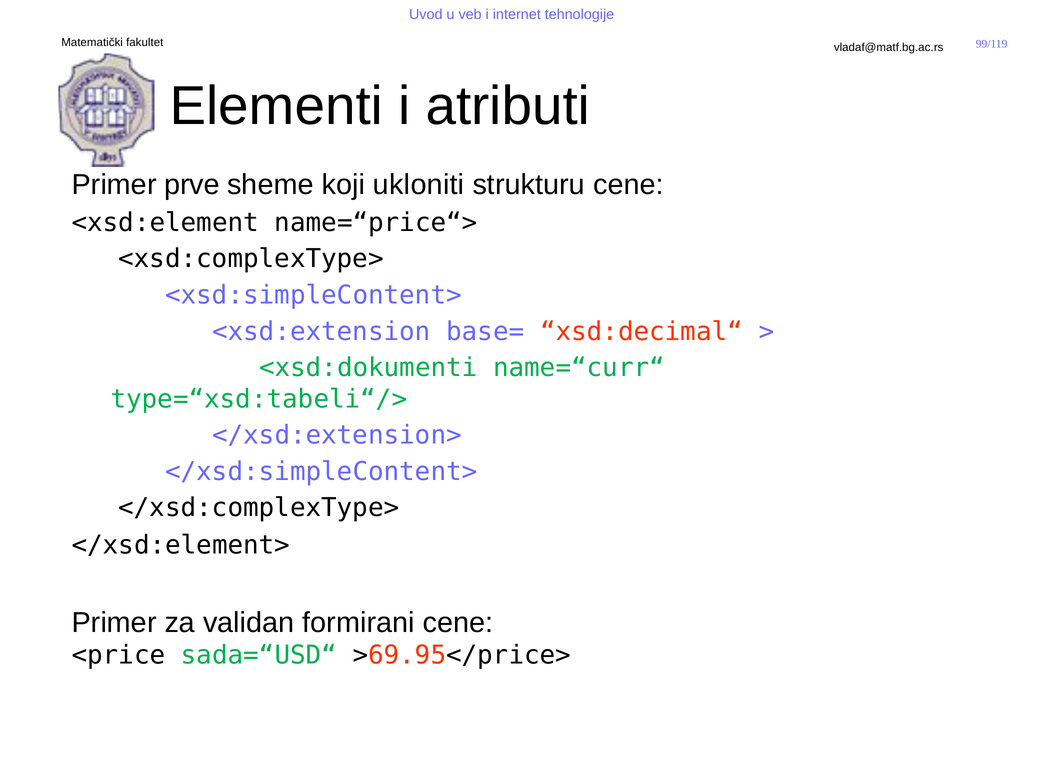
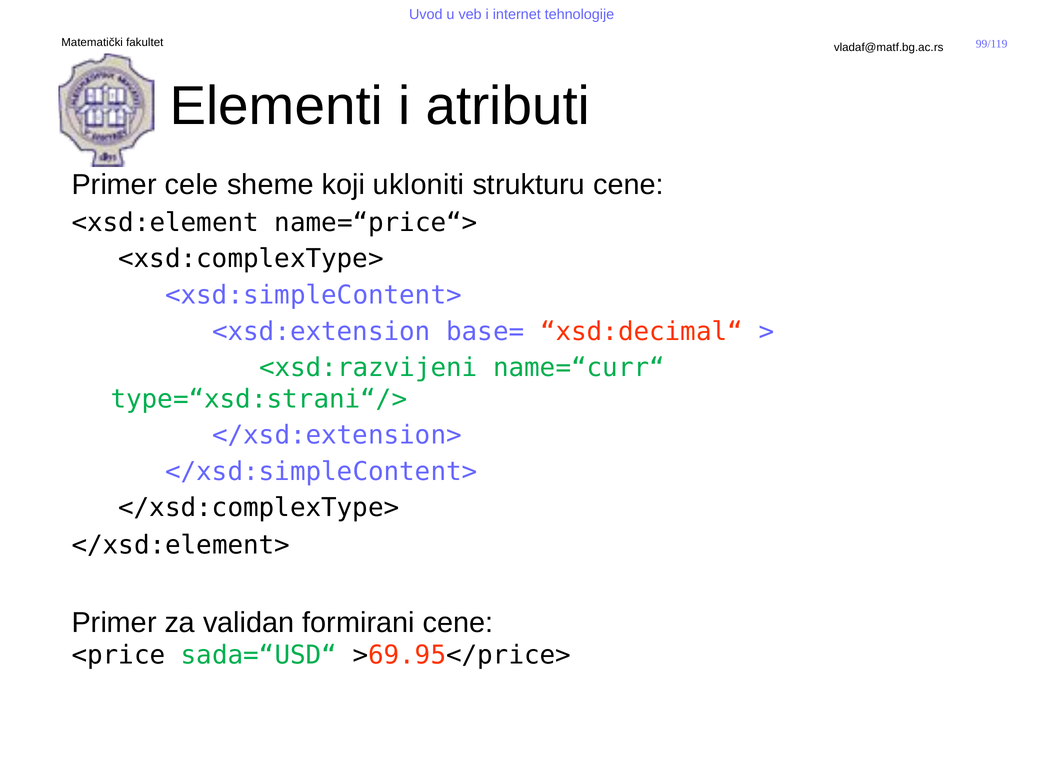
prve: prve -> cele
<xsd:dokumenti: <xsd:dokumenti -> <xsd:razvijeni
type=“xsd:tabeli“/>: type=“xsd:tabeli“/> -> type=“xsd:strani“/>
